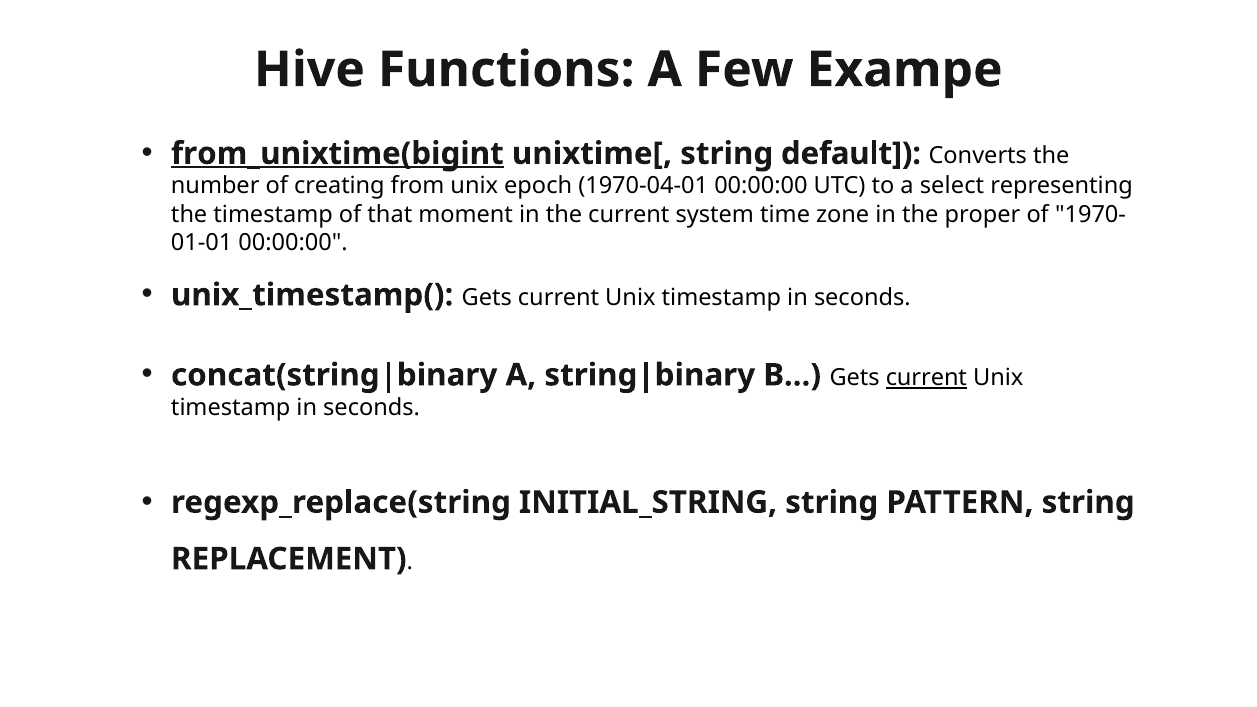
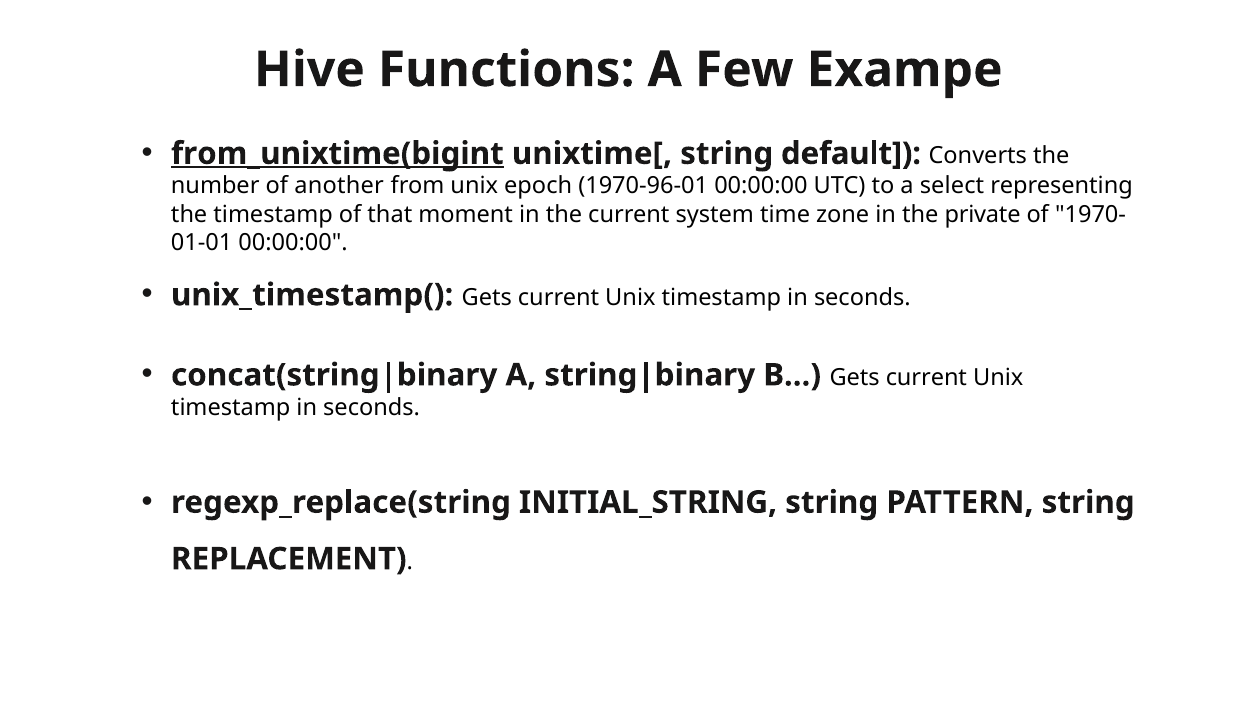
creating: creating -> another
1970-04-01: 1970-04-01 -> 1970-96-01
proper: proper -> private
current at (926, 378) underline: present -> none
